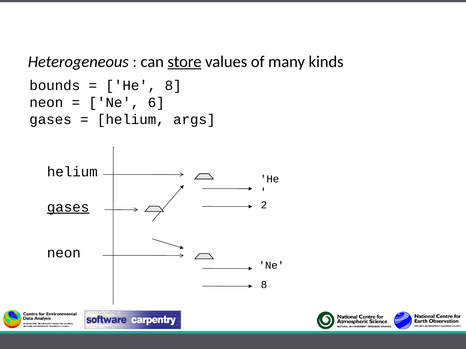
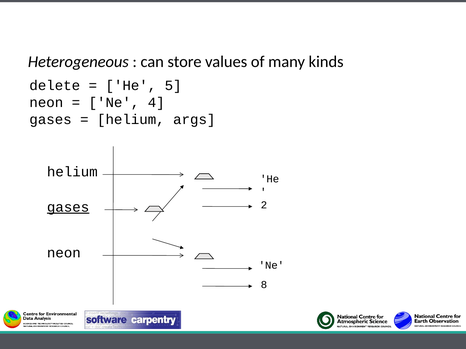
store underline: present -> none
bounds: bounds -> delete
He 8: 8 -> 5
6: 6 -> 4
